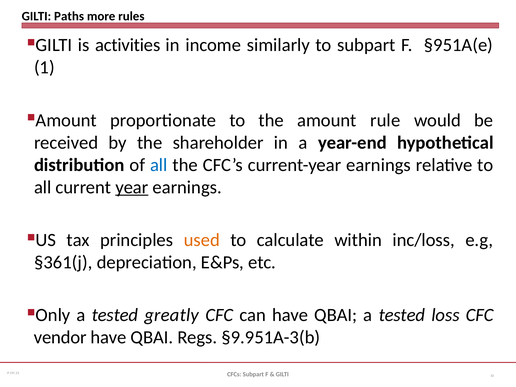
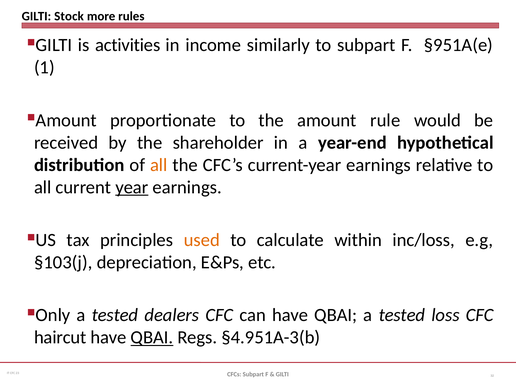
Paths: Paths -> Stock
all at (159, 165) colour: blue -> orange
§361(j: §361(j -> §103(j
greatly: greatly -> dealers
vendor: vendor -> haircut
QBAI at (152, 337) underline: none -> present
§9.951A-3(b: §9.951A-3(b -> §4.951A-3(b
